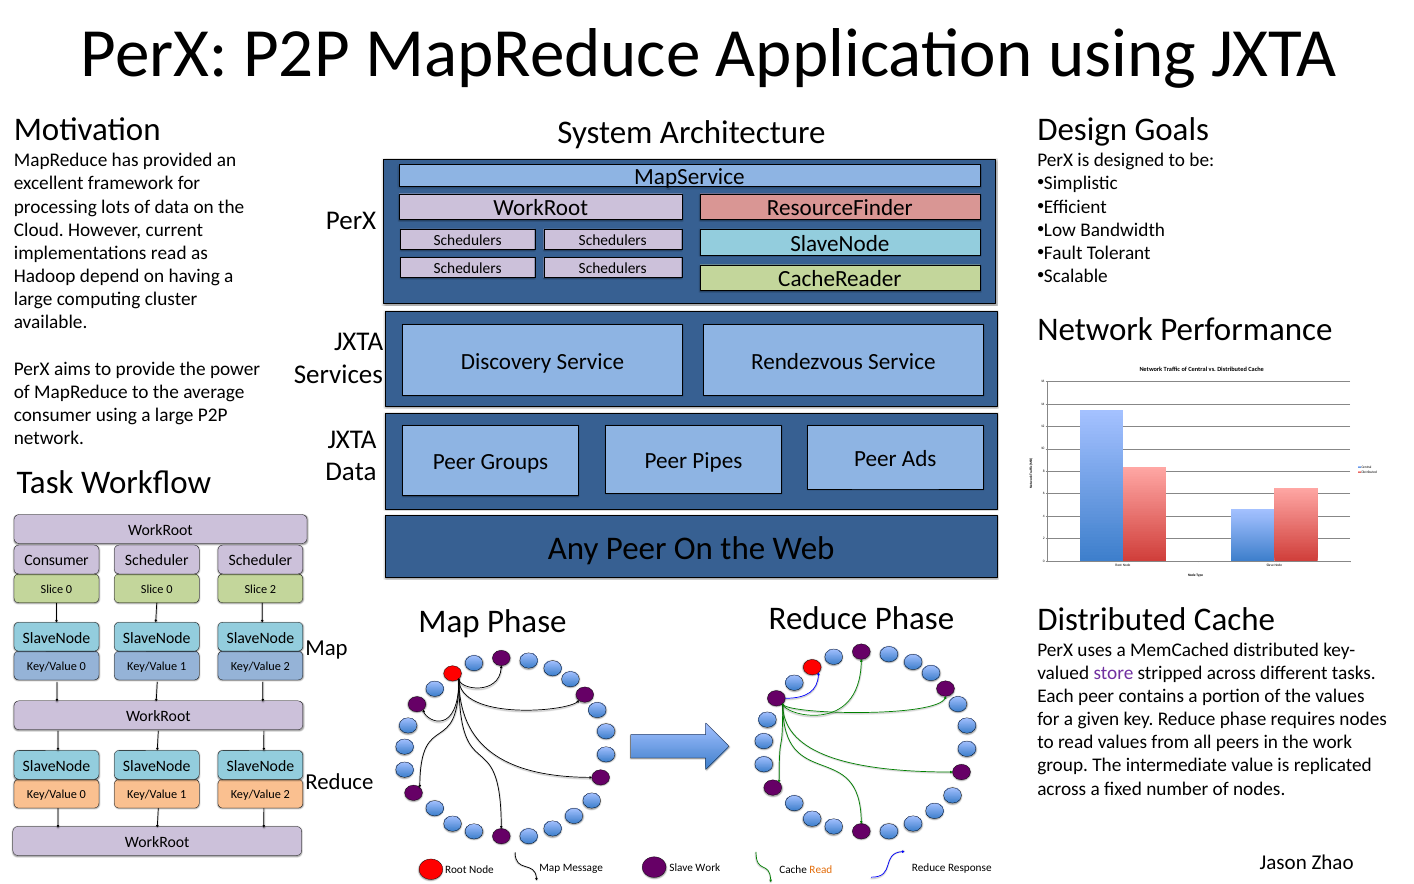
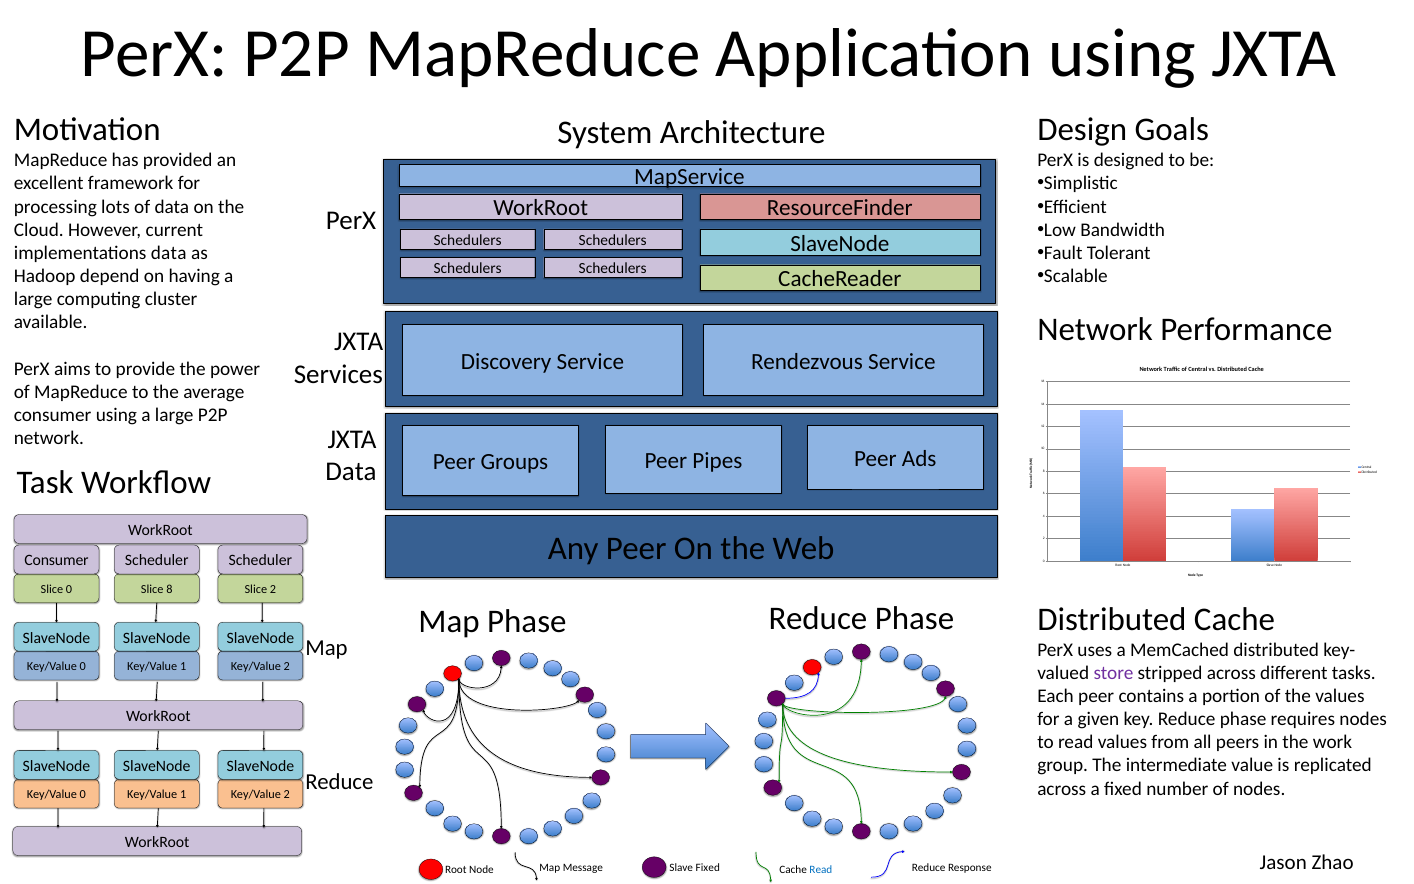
implementations read: read -> data
0 Slice 0: 0 -> 8
Read at (821, 870) colour: orange -> blue
Slave Work: Work -> Fixed
